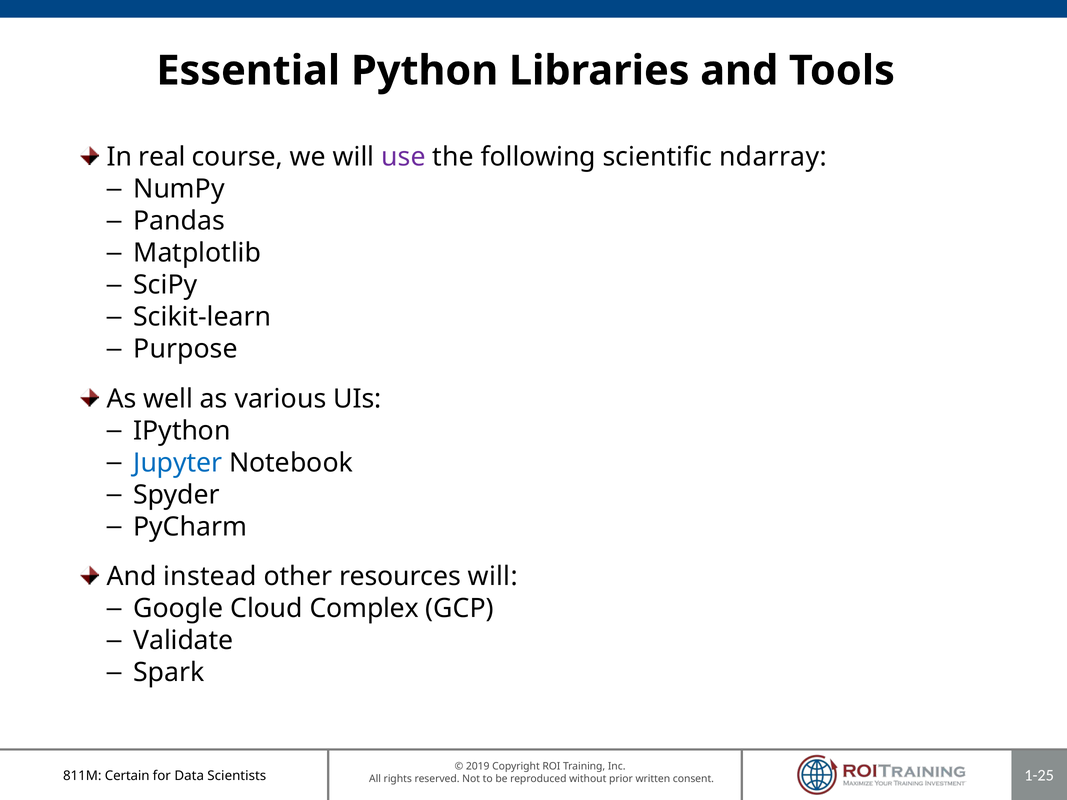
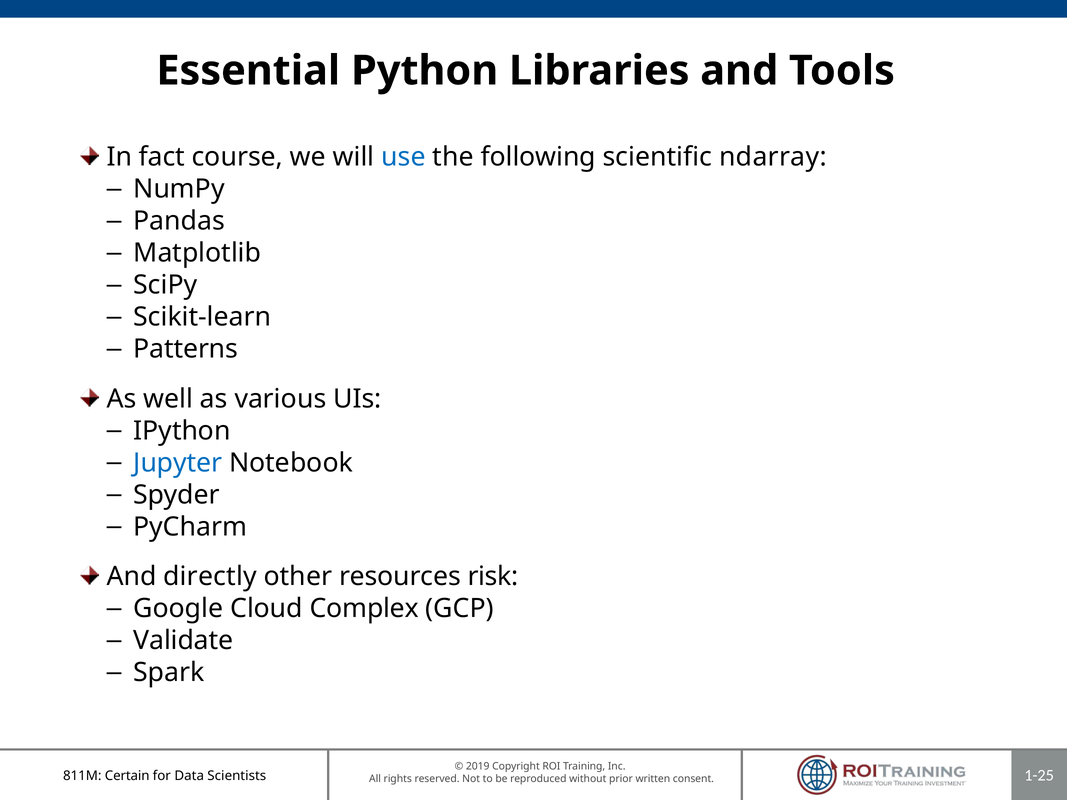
real: real -> fact
use colour: purple -> blue
Purpose: Purpose -> Patterns
instead: instead -> directly
resources will: will -> risk
